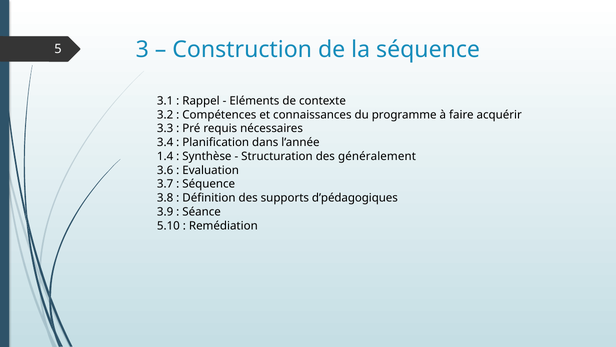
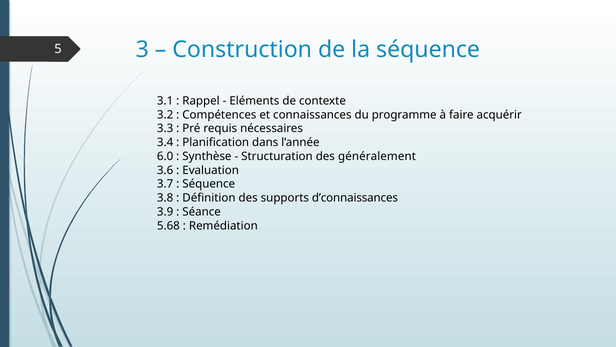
1.4: 1.4 -> 6.0
d’pédagogiques: d’pédagogiques -> d’connaissances
5.10: 5.10 -> 5.68
